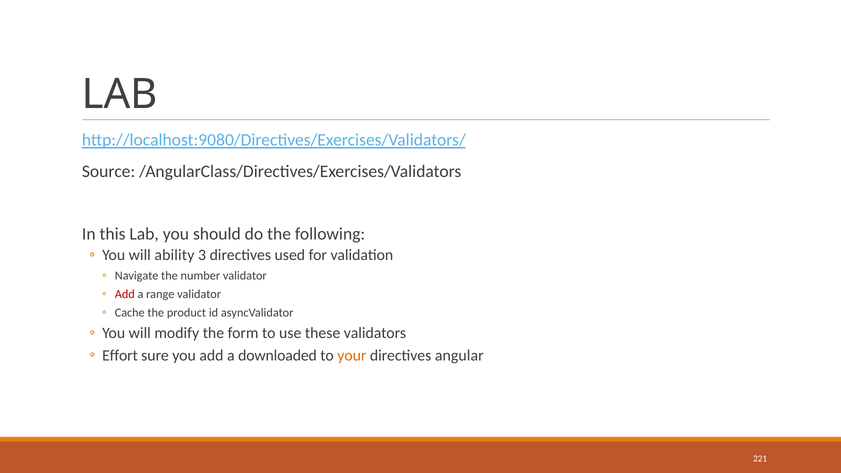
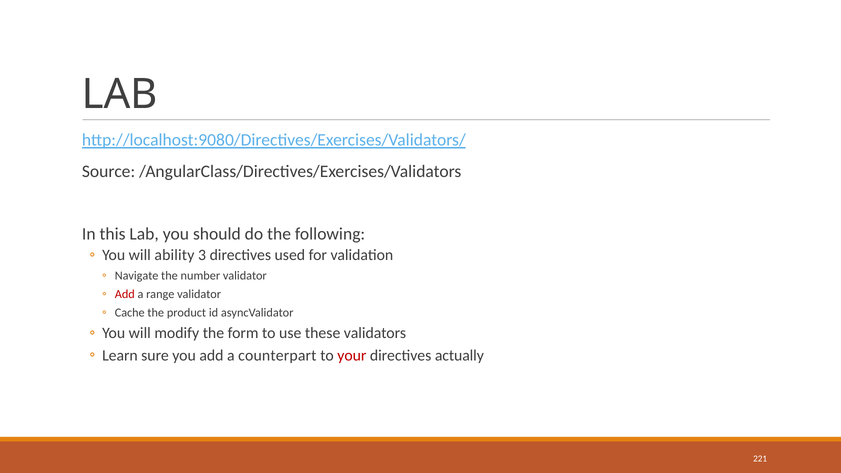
Effort: Effort -> Learn
downloaded: downloaded -> counterpart
your colour: orange -> red
angular: angular -> actually
